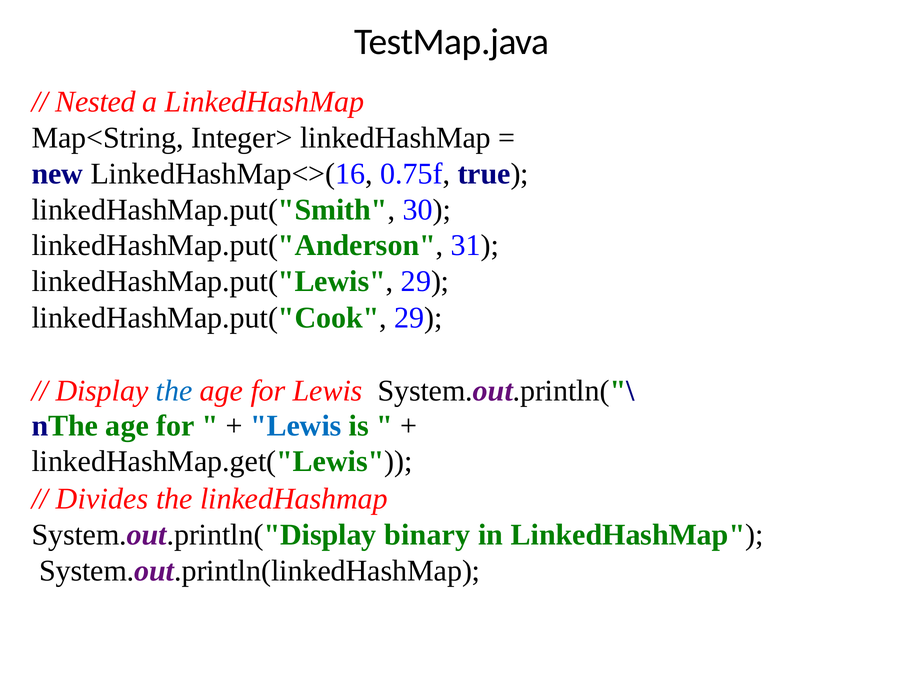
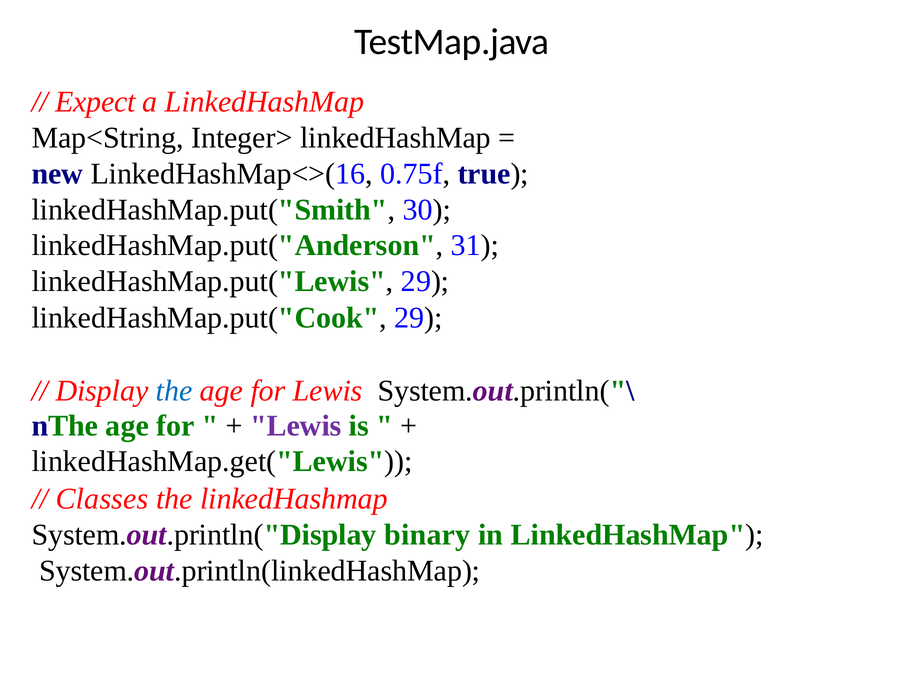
Nested: Nested -> Expect
Lewis at (296, 426) colour: blue -> purple
Divides: Divides -> Classes
